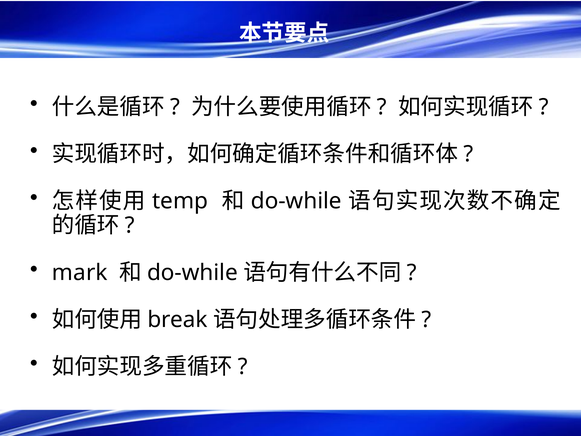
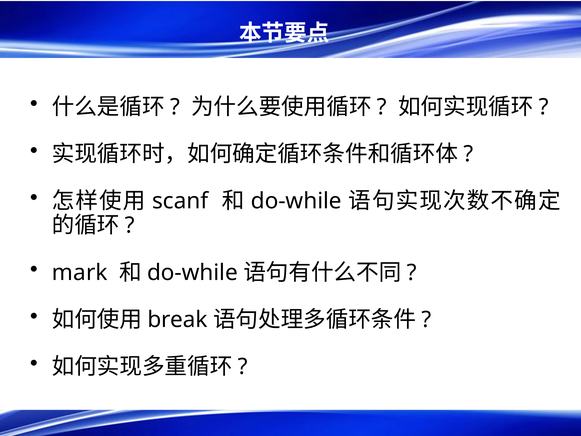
temp: temp -> scanf
